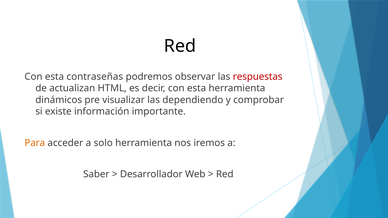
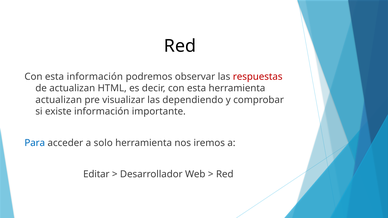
esta contraseñas: contraseñas -> información
dinámicos at (59, 100): dinámicos -> actualizan
Para colour: orange -> blue
Saber: Saber -> Editar
